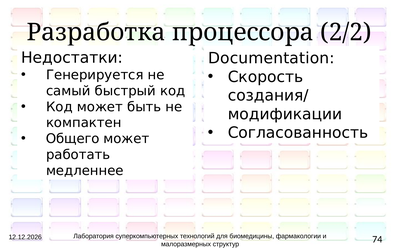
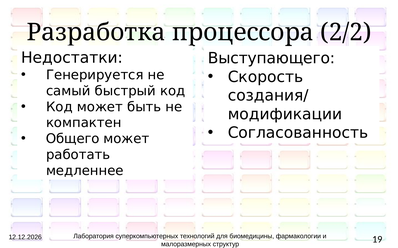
Documentation: Documentation -> Выступающего
74: 74 -> 19
